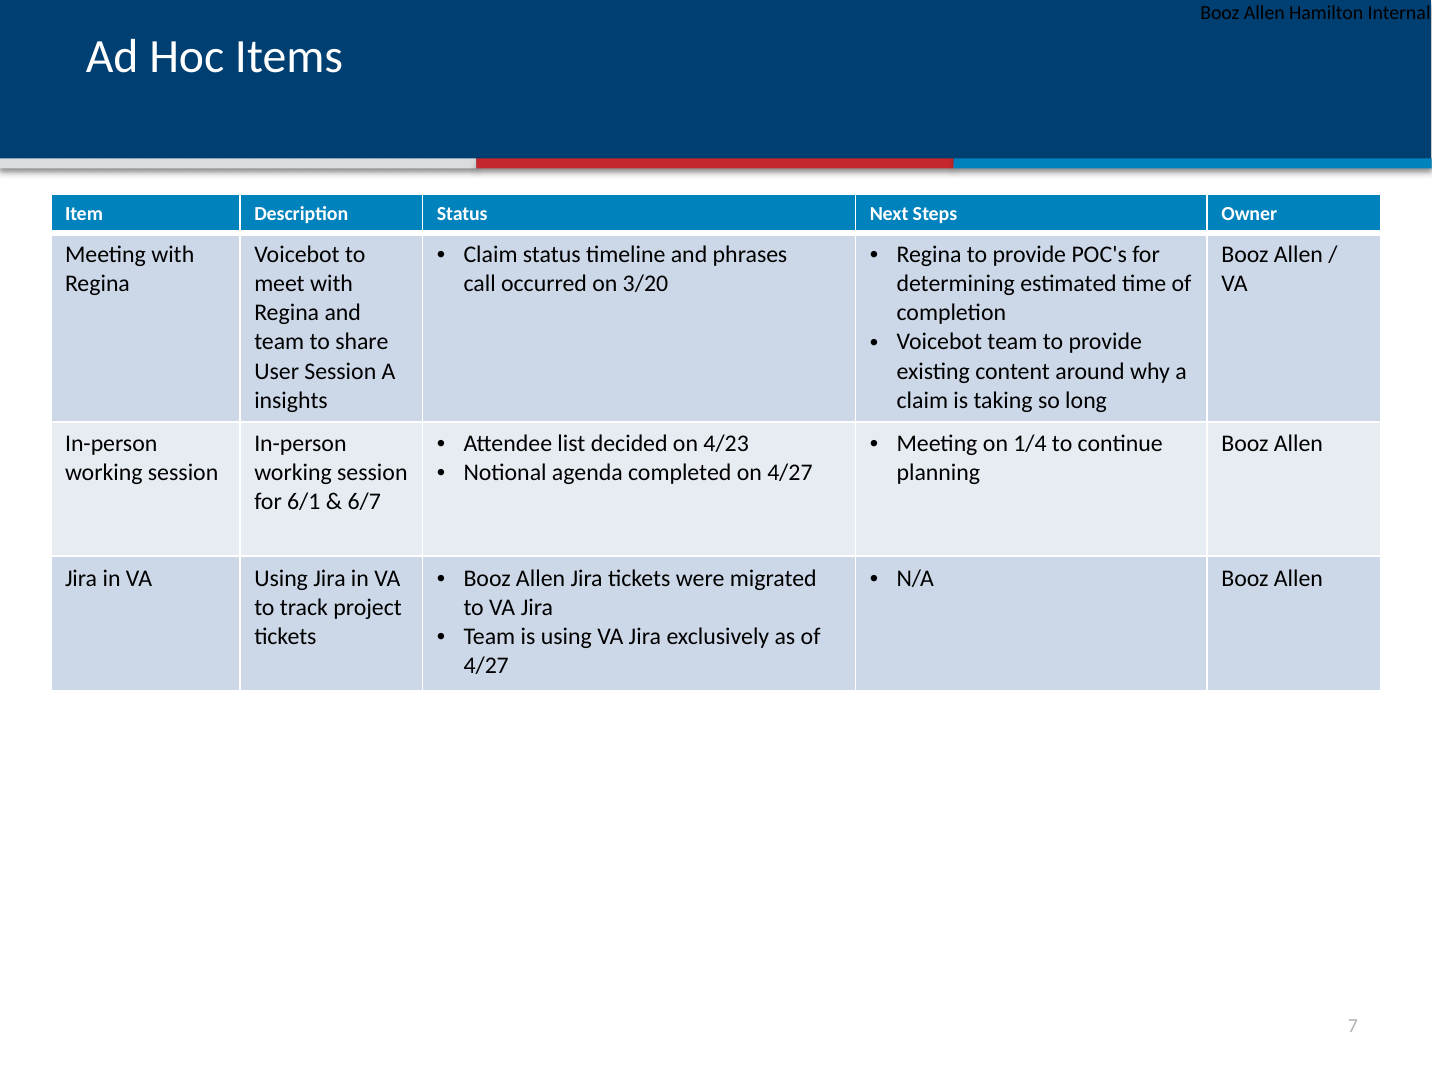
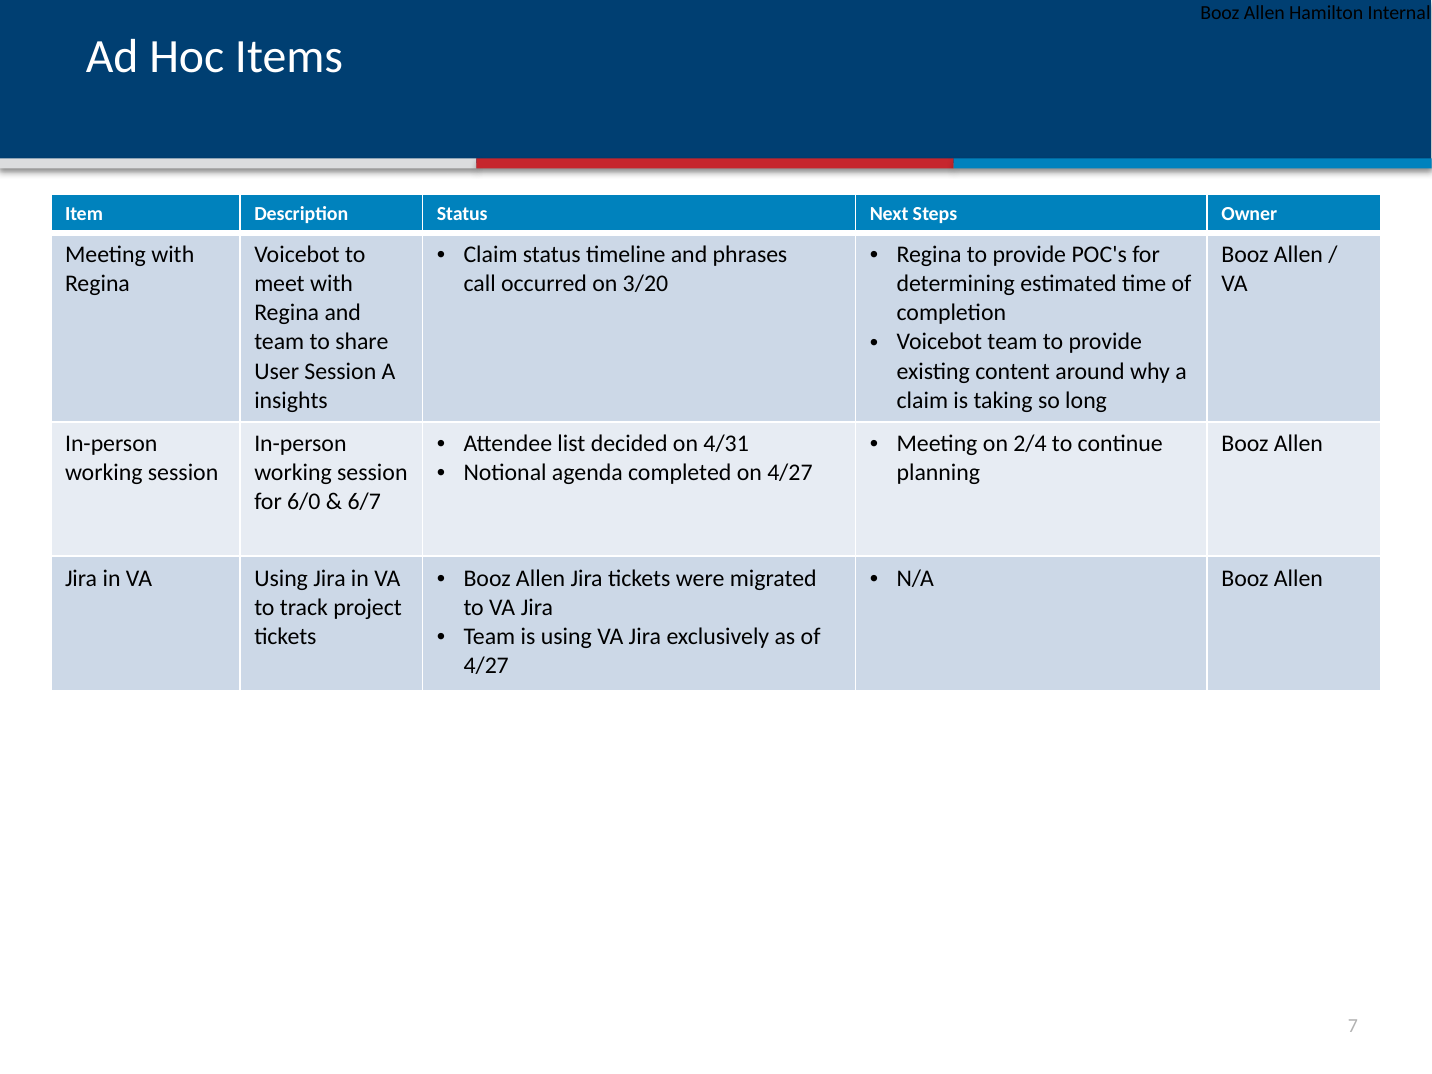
4/23: 4/23 -> 4/31
1/4: 1/4 -> 2/4
6/1: 6/1 -> 6/0
